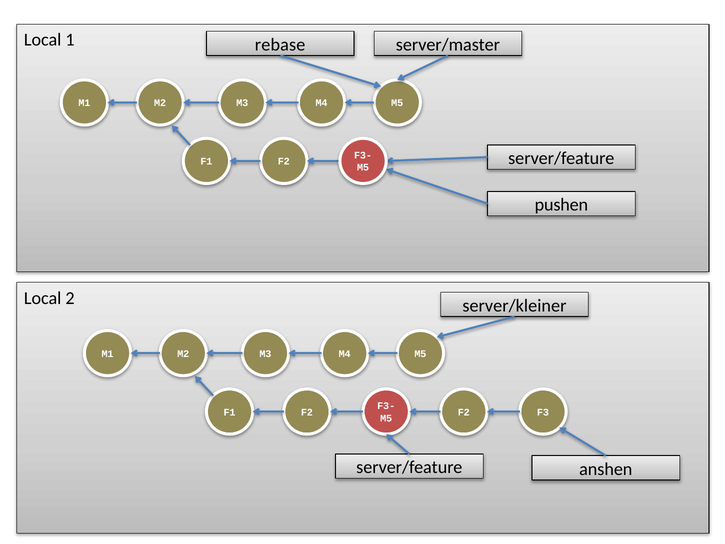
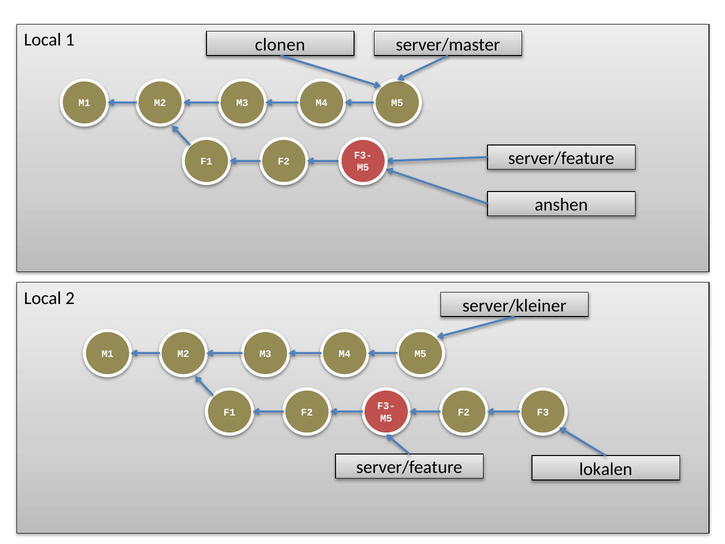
rebase: rebase -> clonen
pushen: pushen -> anshen
anshen: anshen -> lokalen
